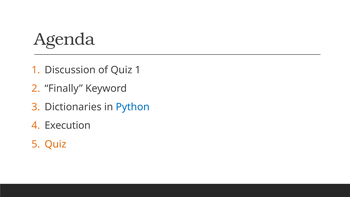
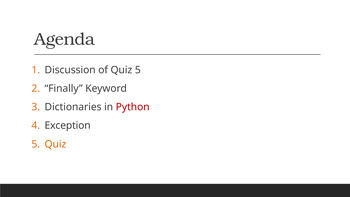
Quiz 1: 1 -> 5
Python colour: blue -> red
Execution: Execution -> Exception
